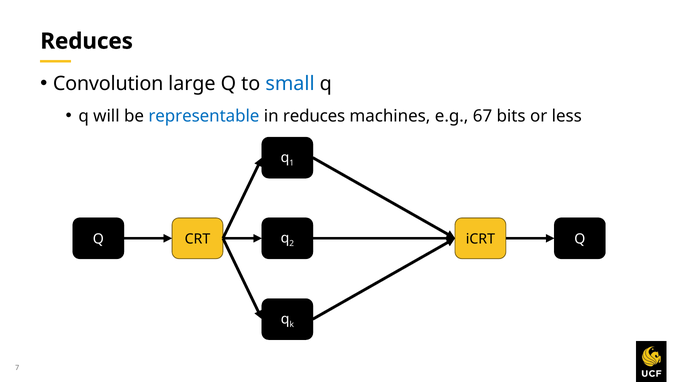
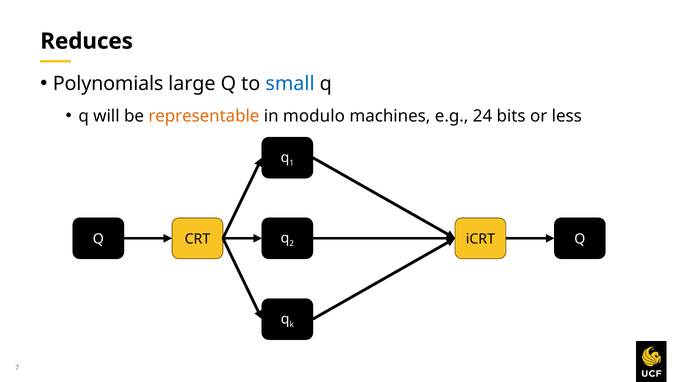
Convolution: Convolution -> Polynomials
representable colour: blue -> orange
in reduces: reduces -> modulo
67: 67 -> 24
